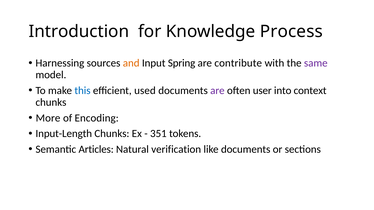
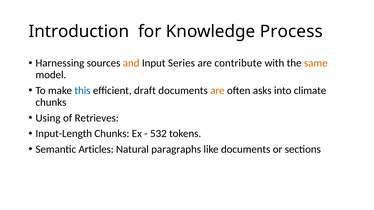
Spring: Spring -> Series
same colour: purple -> orange
used: used -> draft
are at (217, 91) colour: purple -> orange
user: user -> asks
context: context -> climate
More: More -> Using
Encoding: Encoding -> Retrieves
351: 351 -> 532
verification: verification -> paragraphs
